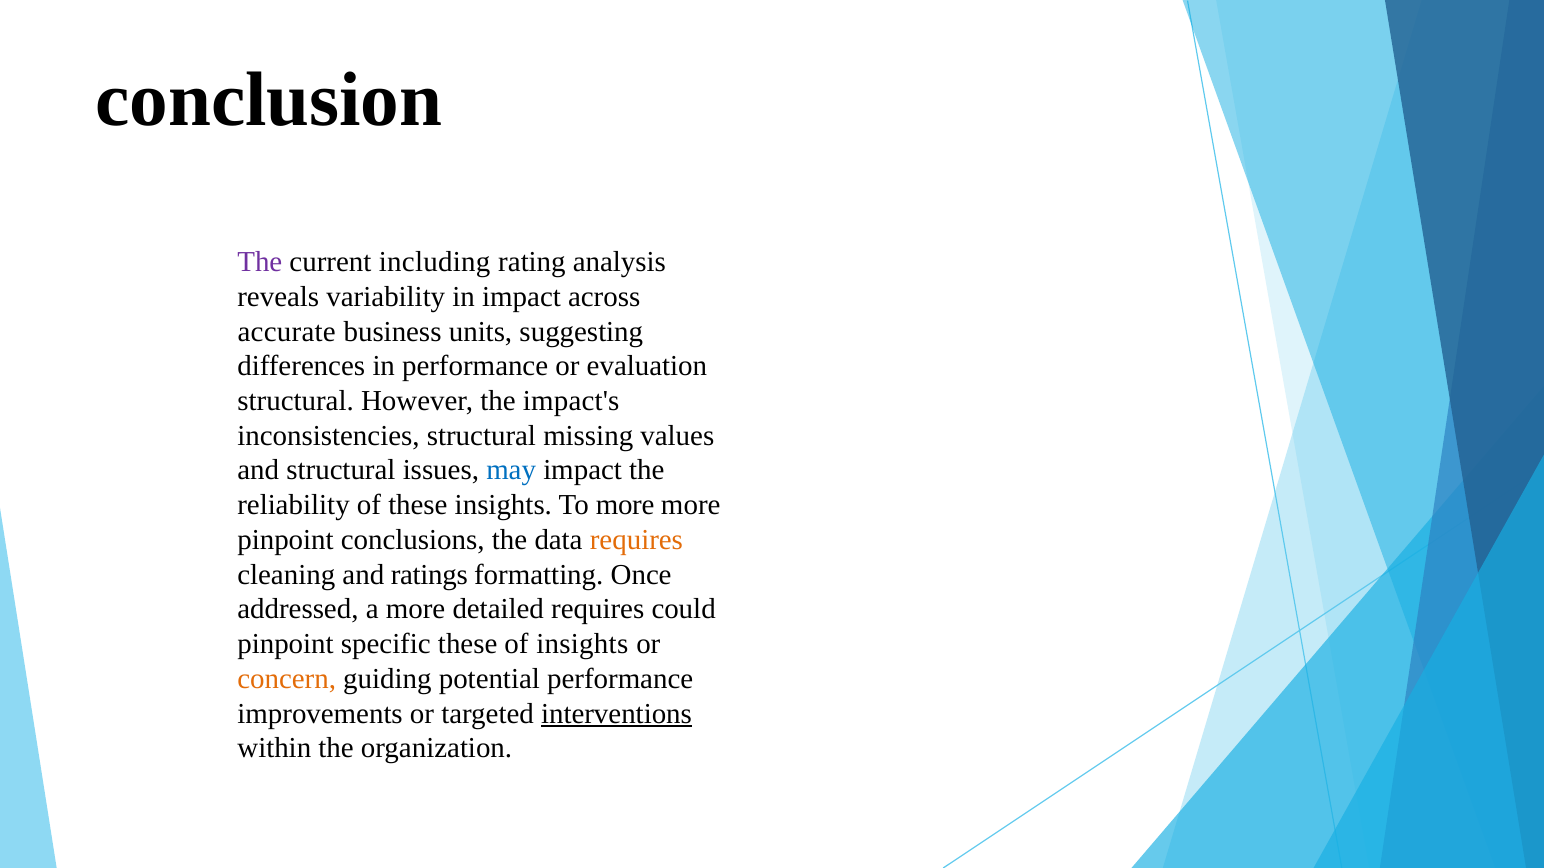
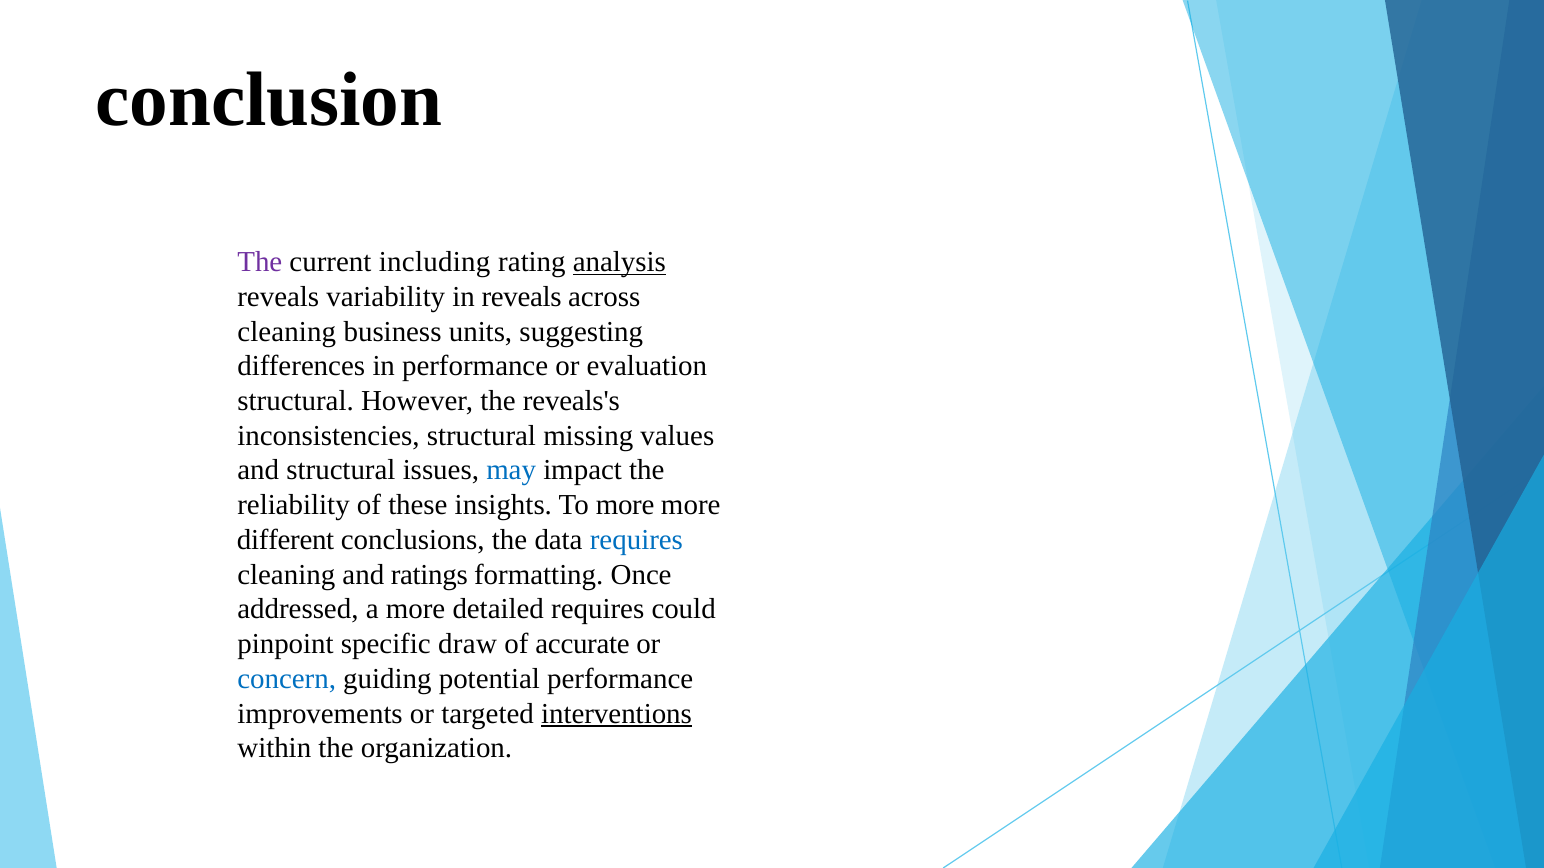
analysis underline: none -> present
in impact: impact -> reveals
accurate at (287, 332): accurate -> cleaning
impact's: impact's -> reveals's
pinpoint at (285, 540): pinpoint -> different
requires at (636, 540) colour: orange -> blue
specific these: these -> draw
of insights: insights -> accurate
concern colour: orange -> blue
